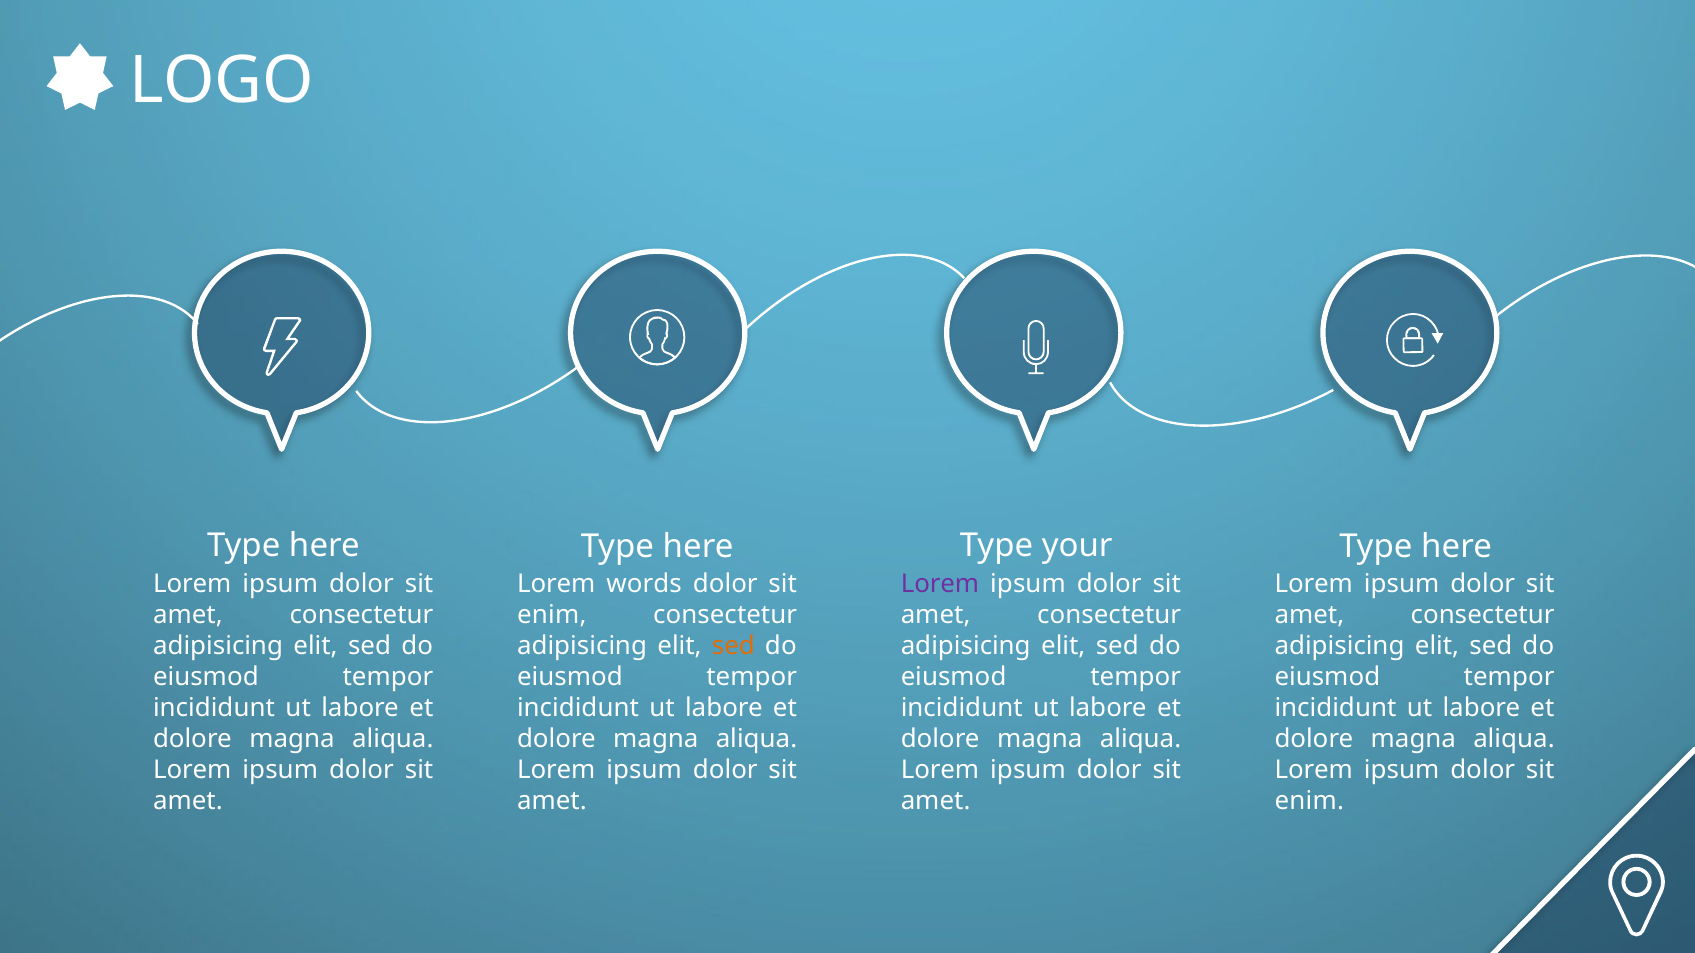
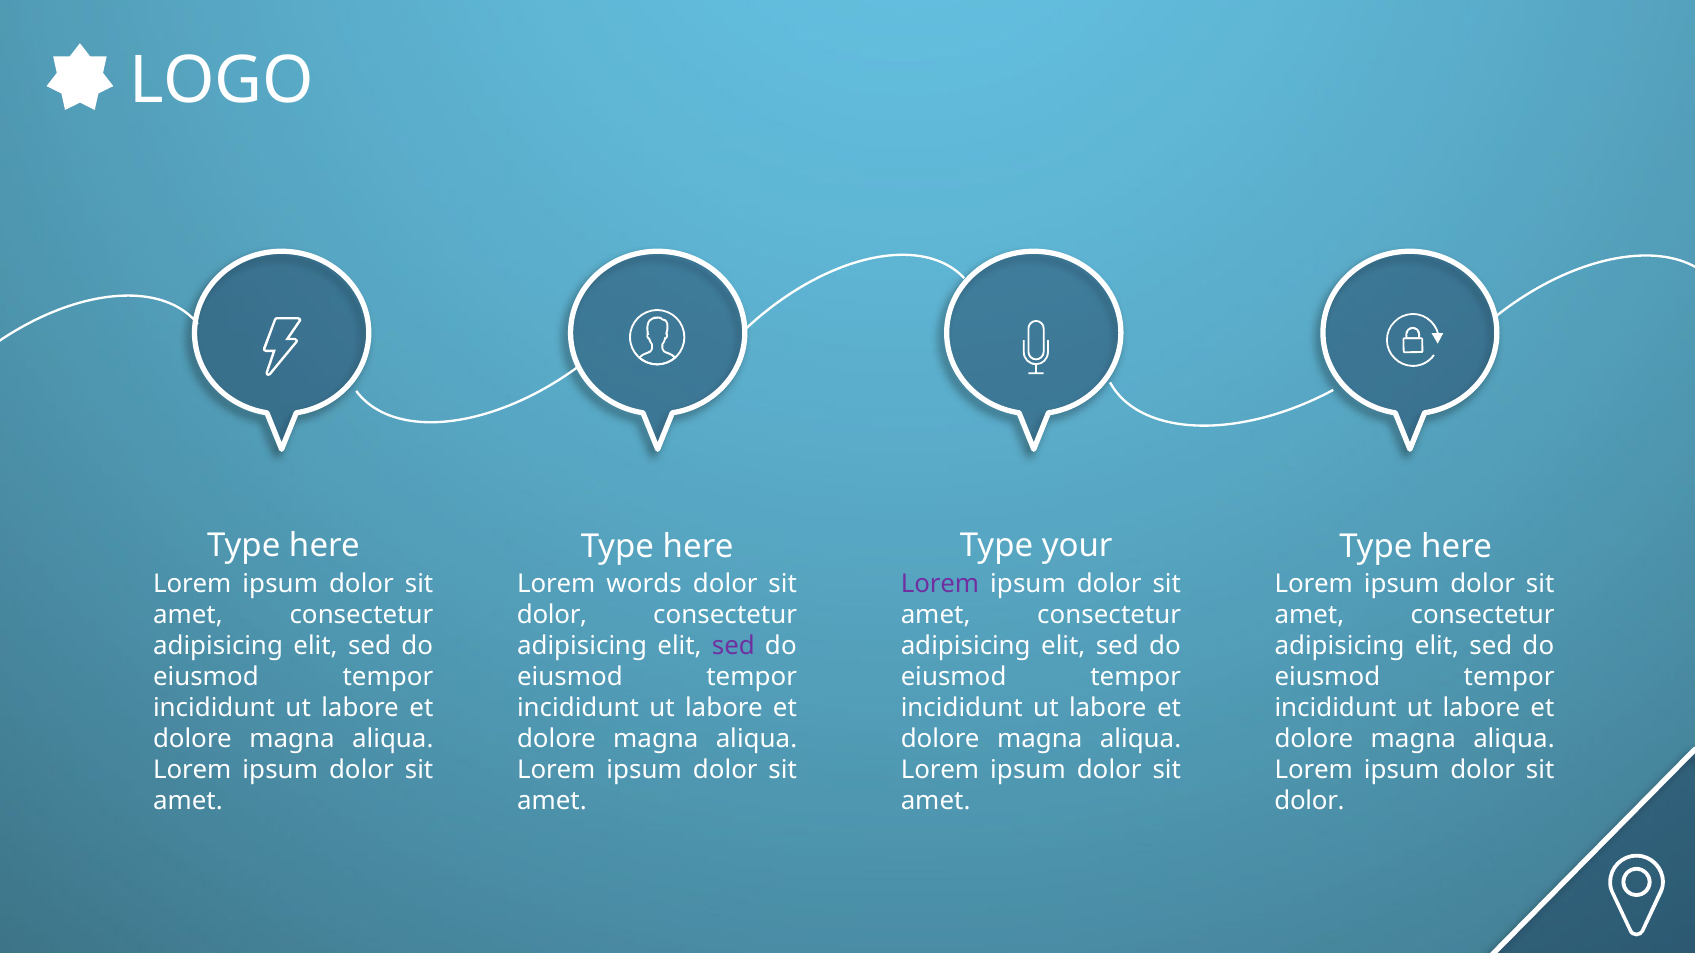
enim at (552, 615): enim -> dolor
sed at (733, 646) colour: orange -> purple
enim at (1309, 802): enim -> dolor
